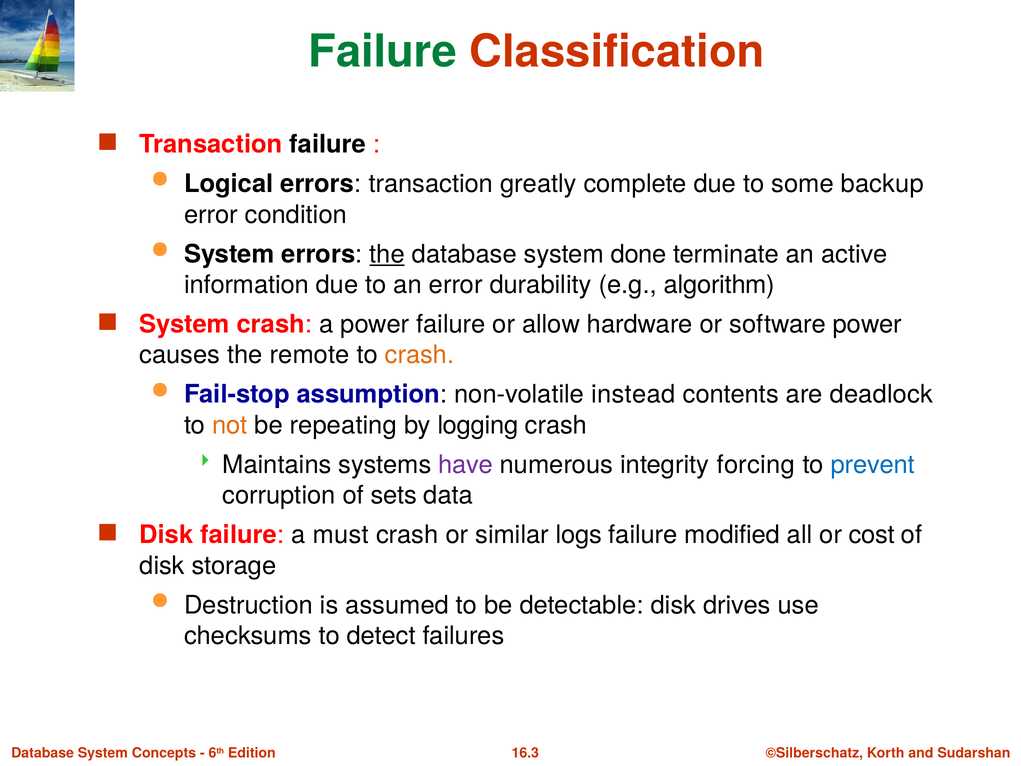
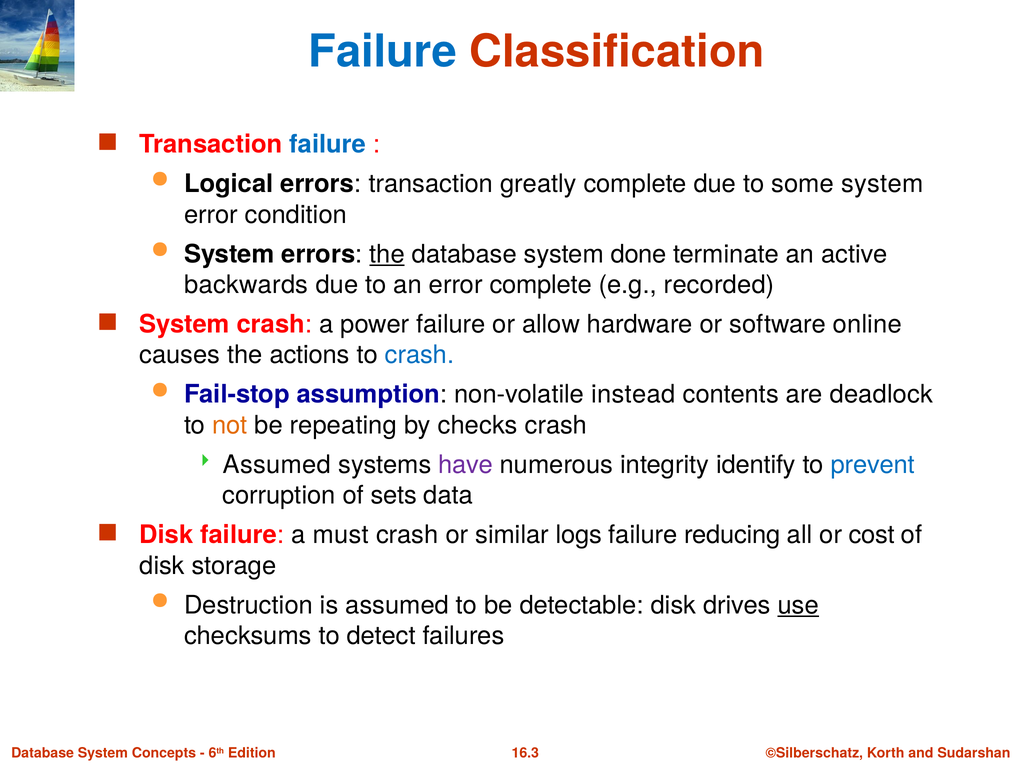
Failure at (383, 52) colour: green -> blue
failure at (328, 144) colour: black -> blue
some backup: backup -> system
information: information -> backwards
error durability: durability -> complete
algorithm: algorithm -> recorded
software power: power -> online
remote: remote -> actions
crash at (419, 355) colour: orange -> blue
logging: logging -> checks
Maintains at (277, 465): Maintains -> Assumed
forcing: forcing -> identify
modified: modified -> reducing
use underline: none -> present
